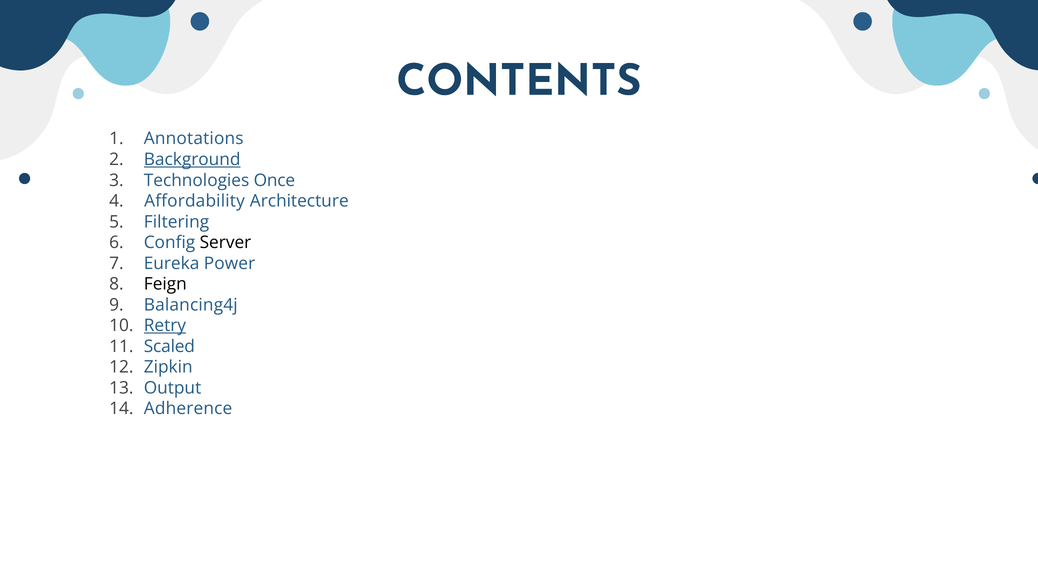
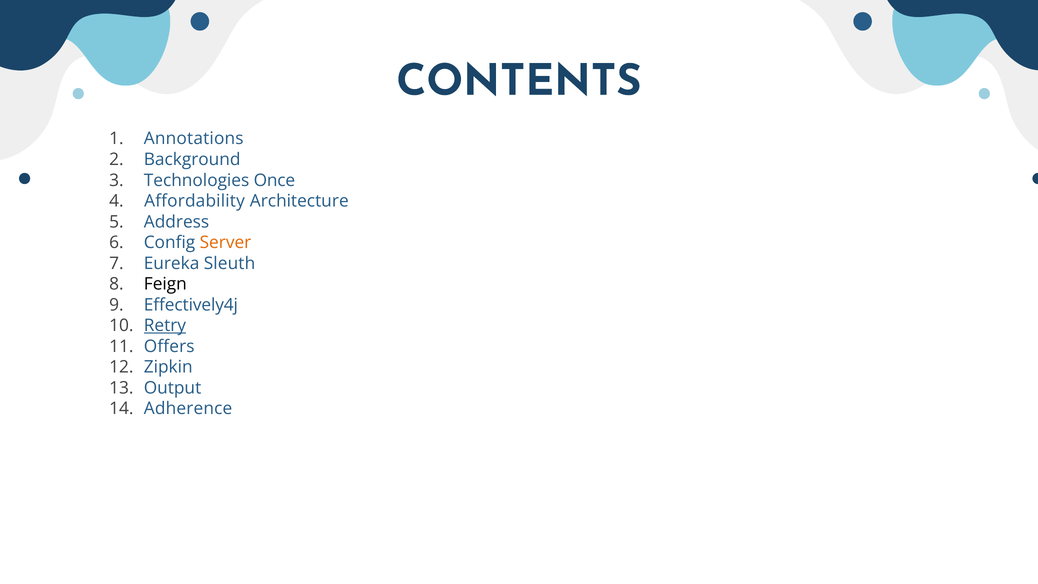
Background underline: present -> none
Filtering: Filtering -> Address
Server colour: black -> orange
Power: Power -> Sleuth
Balancing4j: Balancing4j -> Effectively4j
Scaled: Scaled -> Offers
